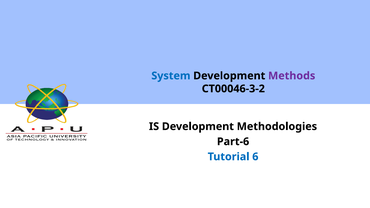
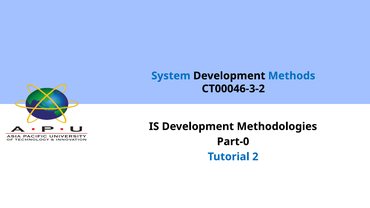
Methods colour: purple -> blue
Part-6: Part-6 -> Part-0
6: 6 -> 2
